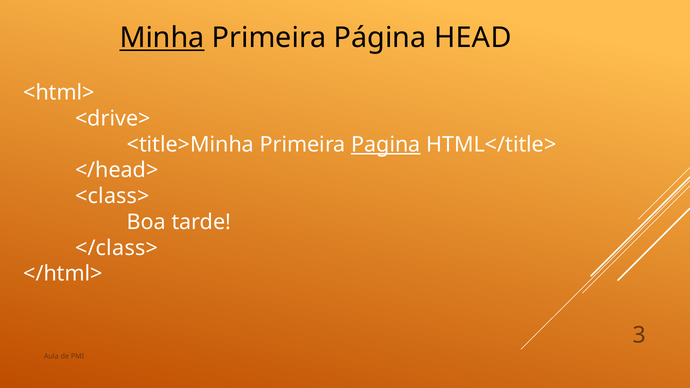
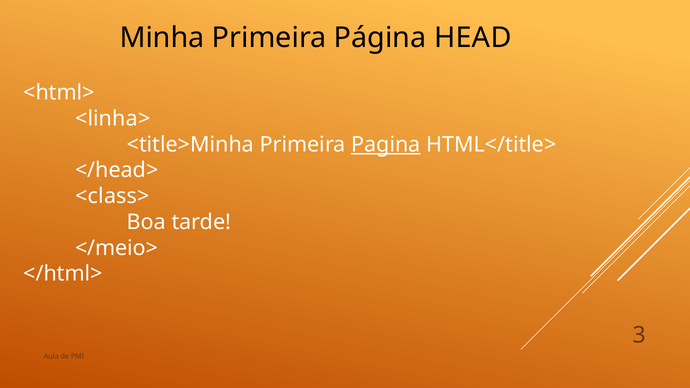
Minha underline: present -> none
<drive>: <drive> -> <linha>
</class>: </class> -> </meio>
